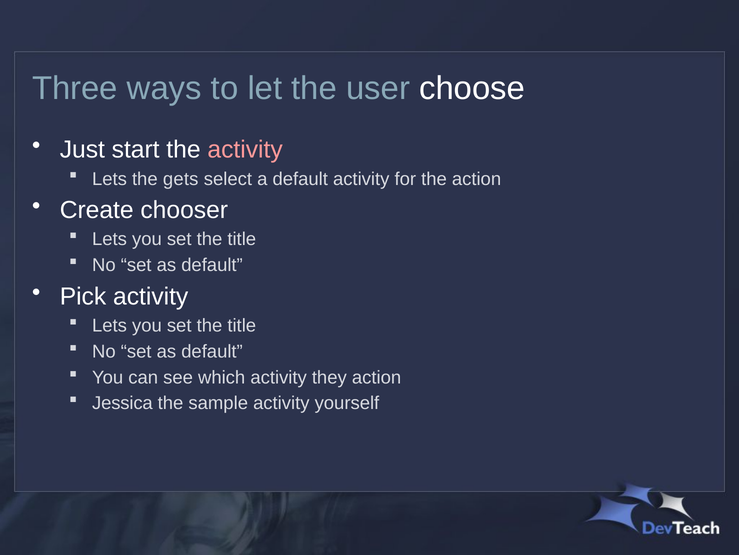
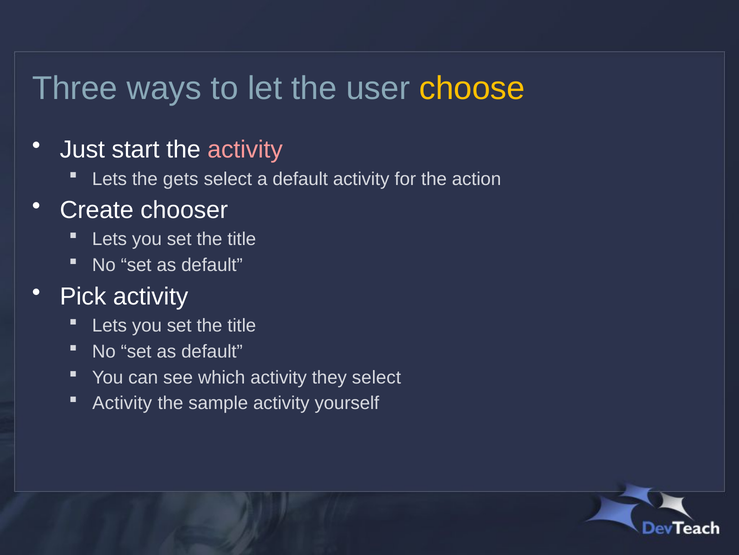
choose colour: white -> yellow
they action: action -> select
Jessica at (122, 403): Jessica -> Activity
